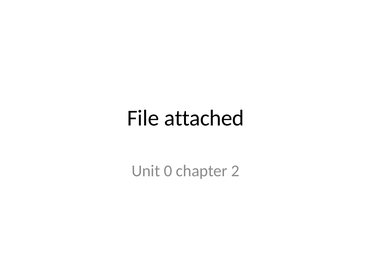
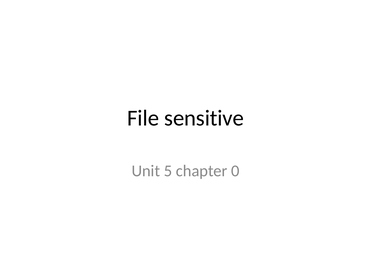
attached: attached -> sensitive
0: 0 -> 5
2: 2 -> 0
